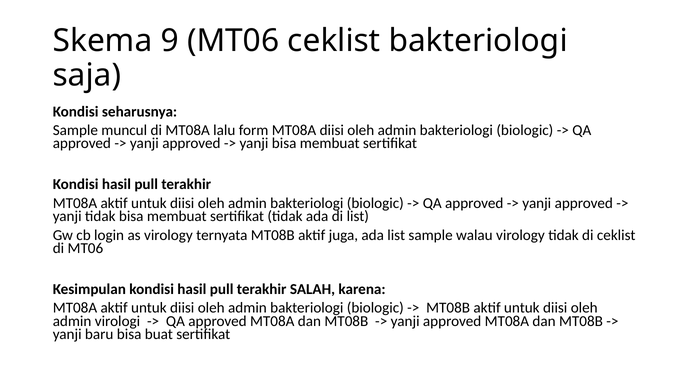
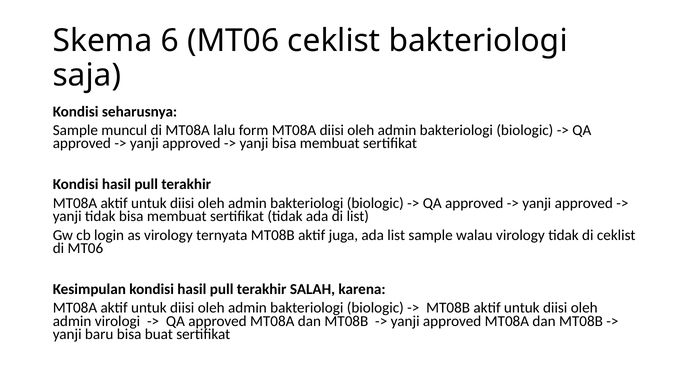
9: 9 -> 6
